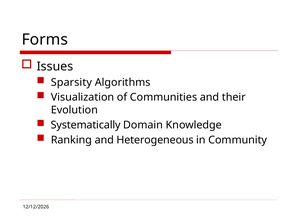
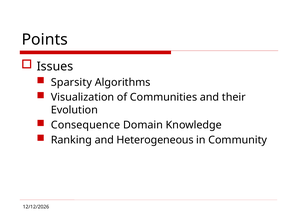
Forms: Forms -> Points
Systematically: Systematically -> Consequence
